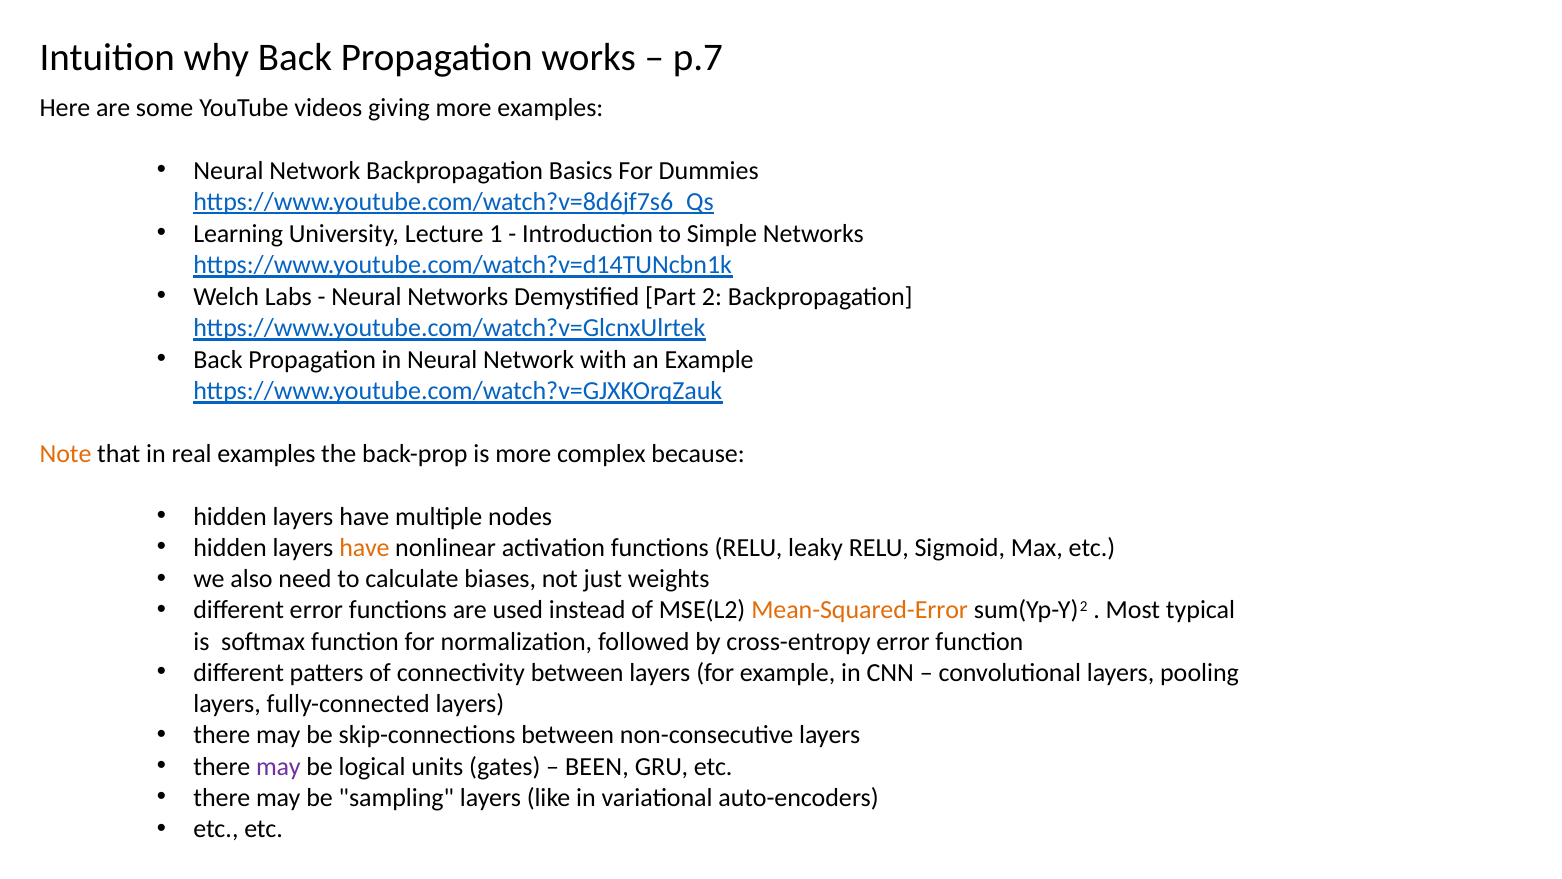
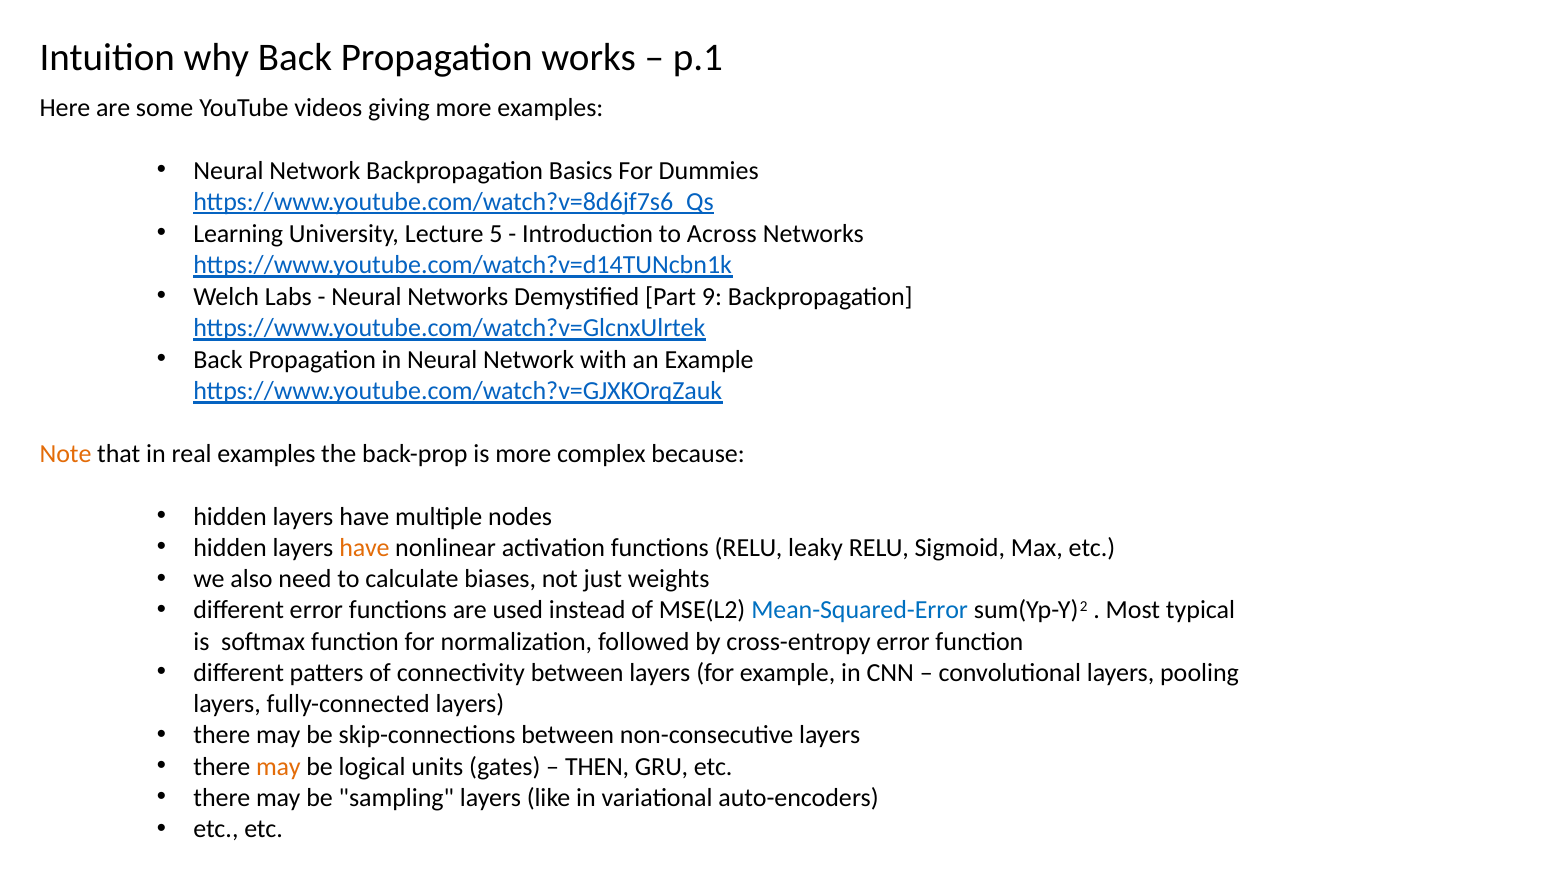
p.7: p.7 -> p.1
1: 1 -> 5
Simple: Simple -> Across
2: 2 -> 9
Mean-Squared-Error colour: orange -> blue
may at (278, 766) colour: purple -> orange
BEEN: BEEN -> THEN
